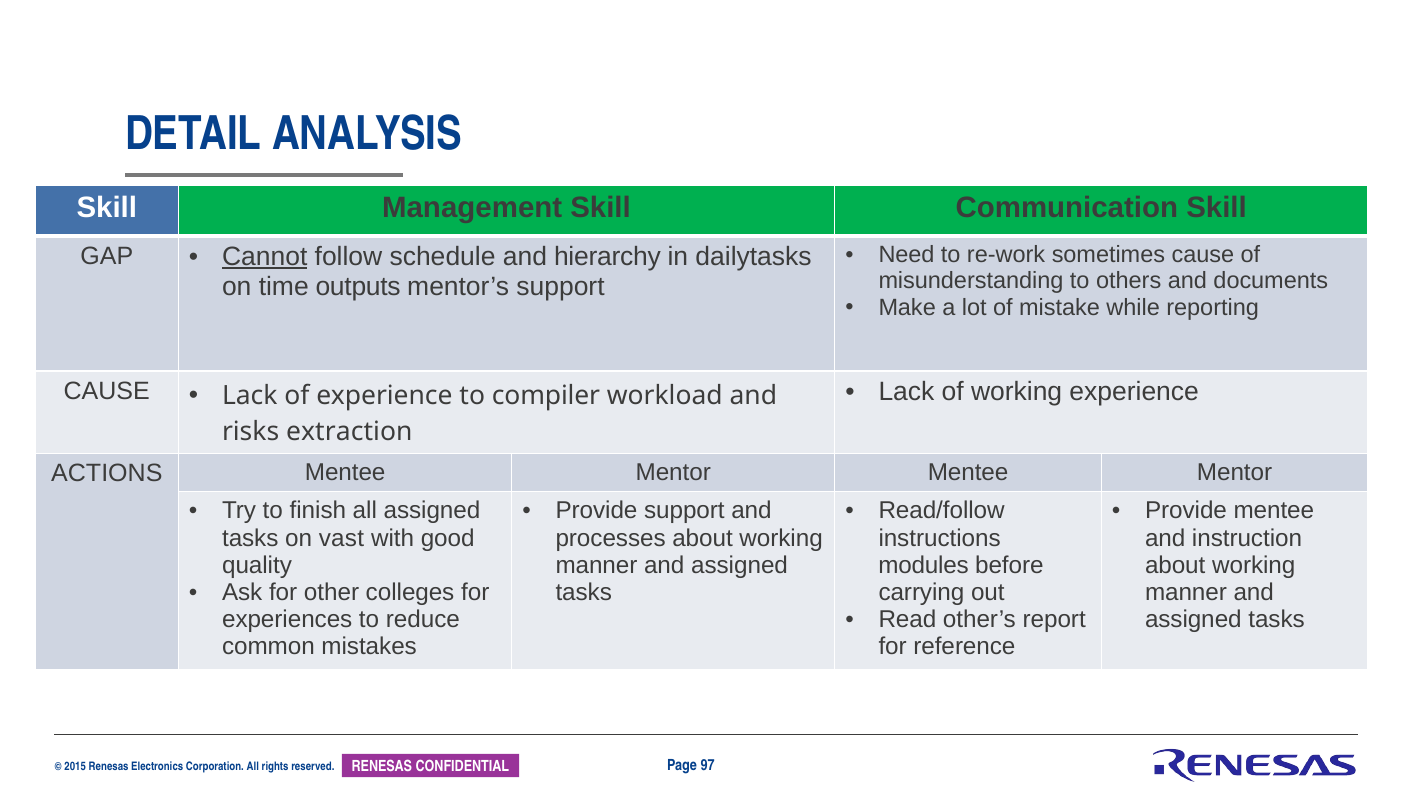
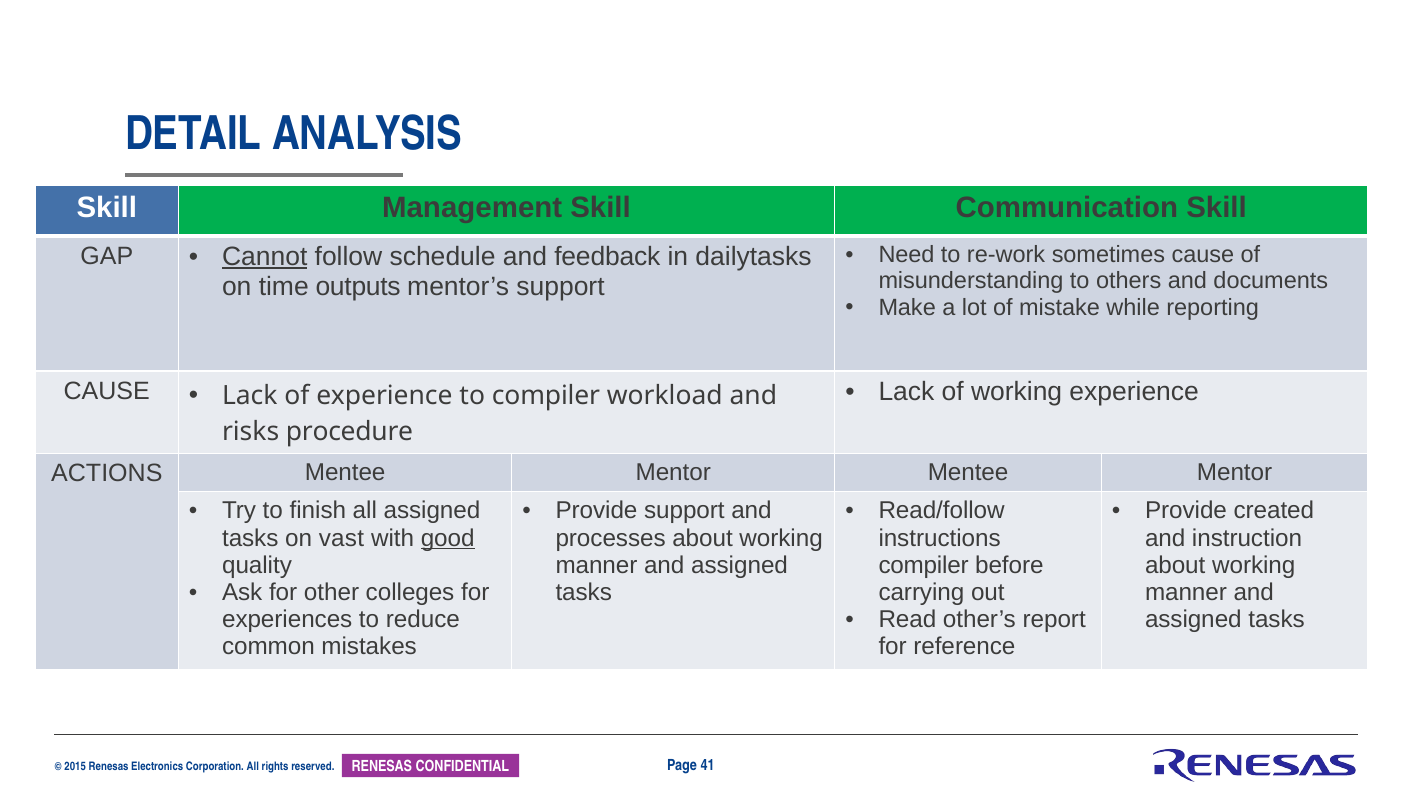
hierarchy: hierarchy -> feedback
extraction: extraction -> procedure
Provide mentee: mentee -> created
good underline: none -> present
modules at (924, 565): modules -> compiler
97: 97 -> 41
